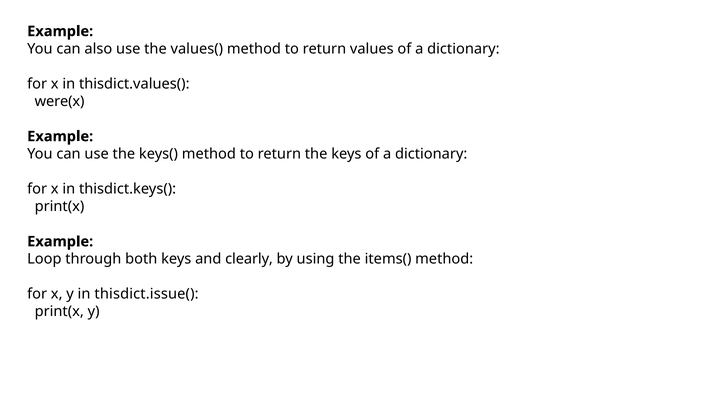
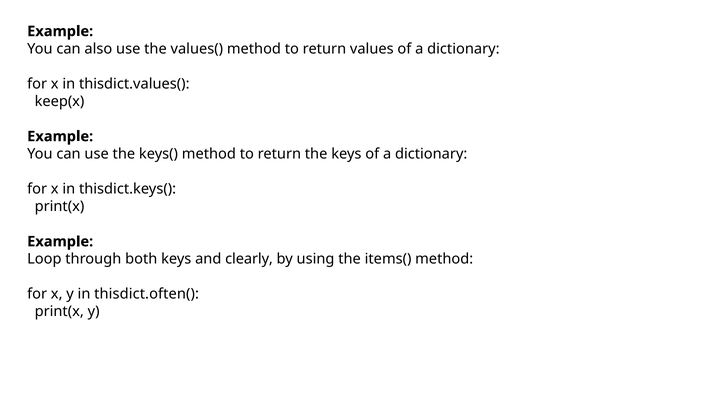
were(x: were(x -> keep(x
thisdict.issue(: thisdict.issue( -> thisdict.often(
